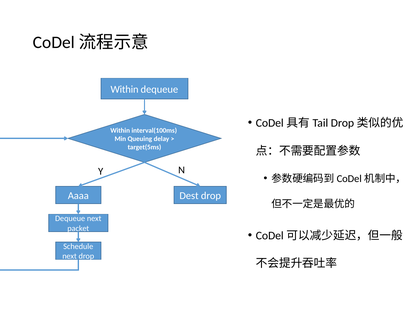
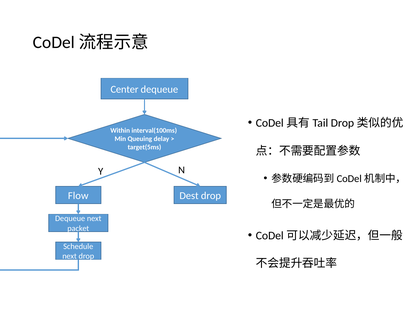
Within at (125, 89): Within -> Center
Aaaa: Aaaa -> Flow
